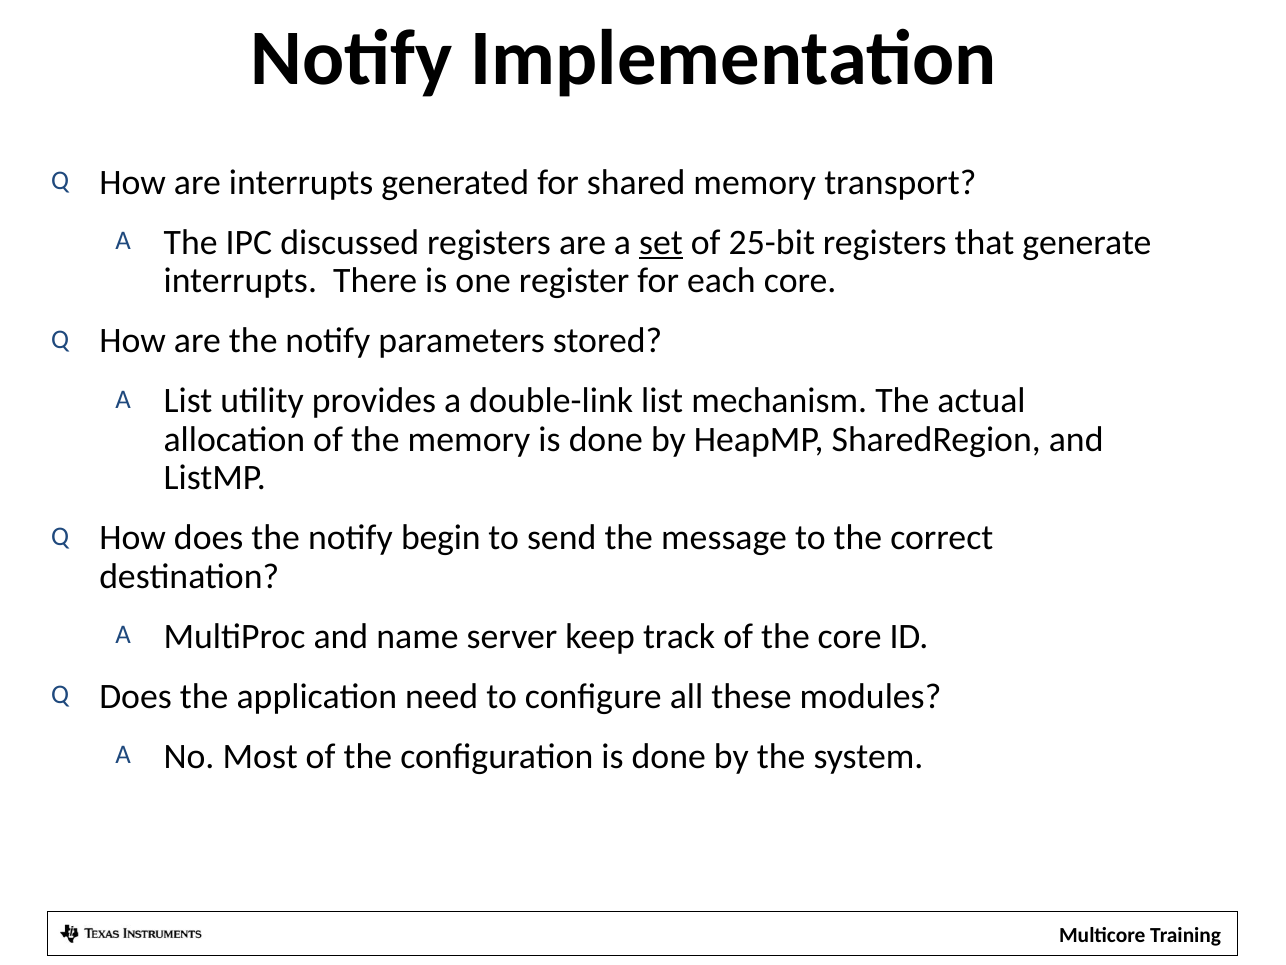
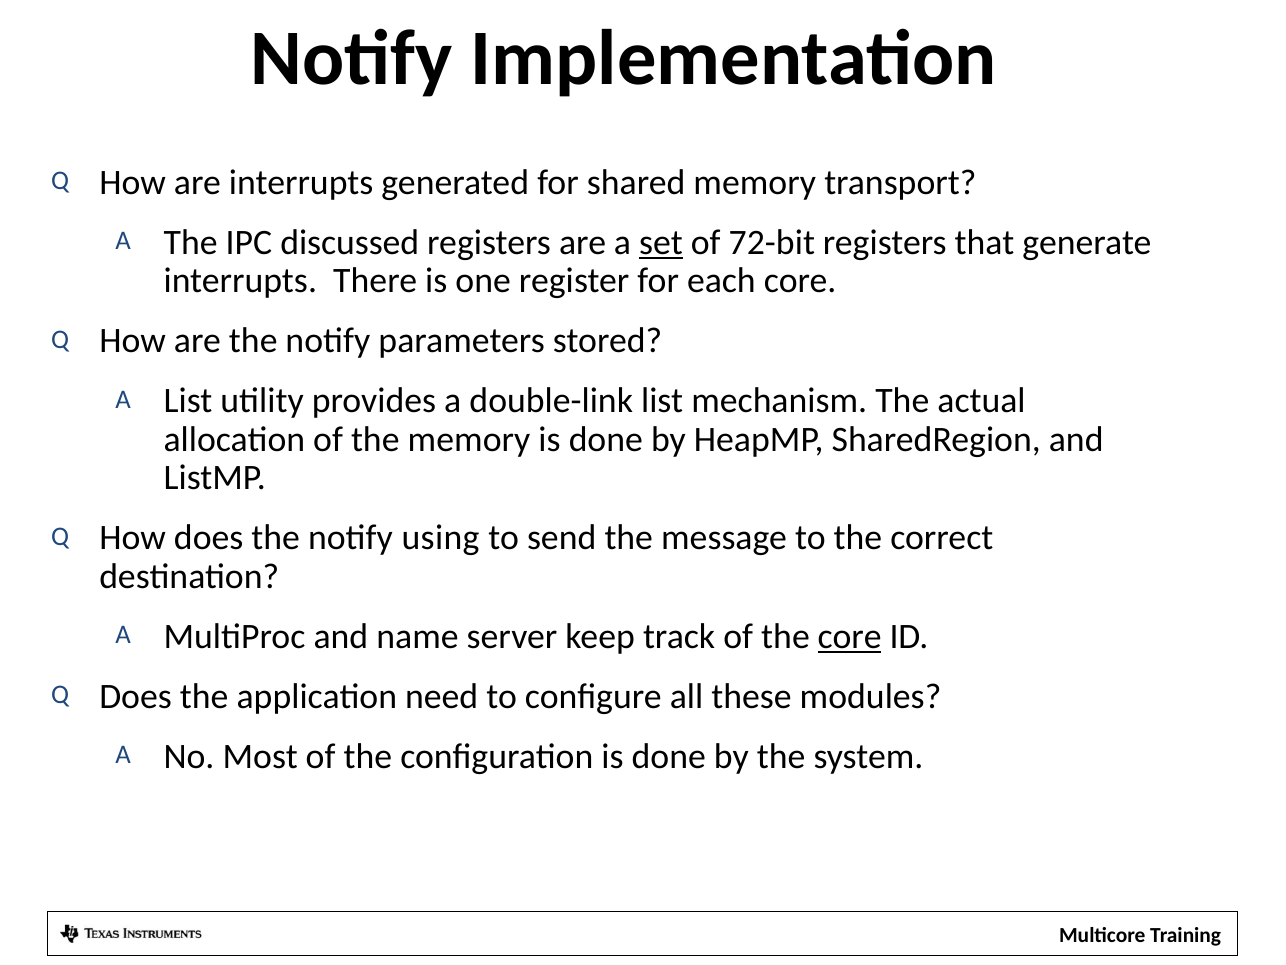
25-bit: 25-bit -> 72-bit
begin: begin -> using
core at (850, 636) underline: none -> present
